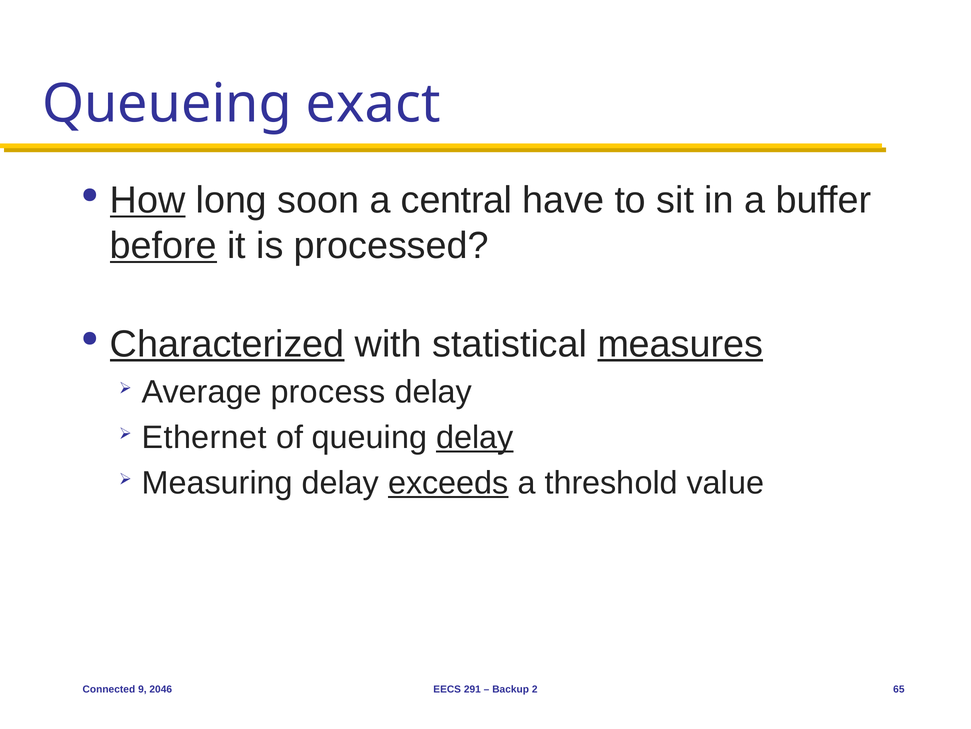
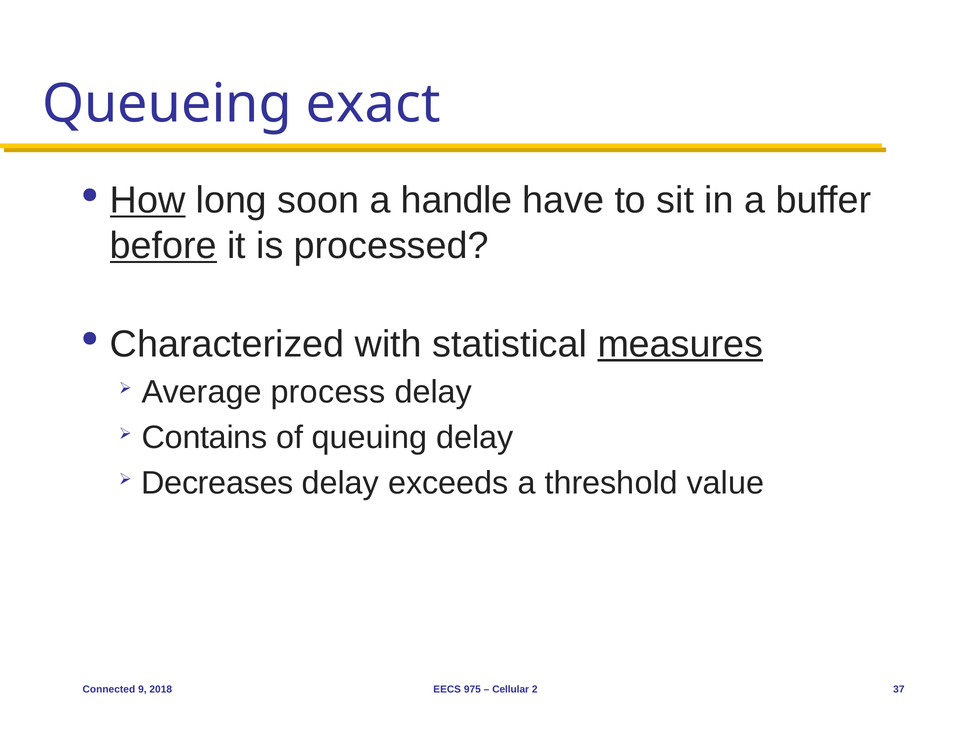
central: central -> handle
Characterized underline: present -> none
Ethernet: Ethernet -> Contains
delay at (475, 437) underline: present -> none
Measuring: Measuring -> Decreases
exceeds underline: present -> none
2046: 2046 -> 2018
291: 291 -> 975
Backup: Backup -> Cellular
65: 65 -> 37
